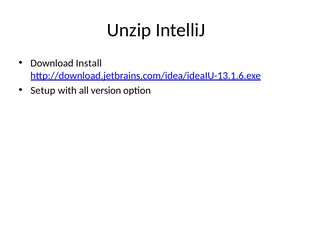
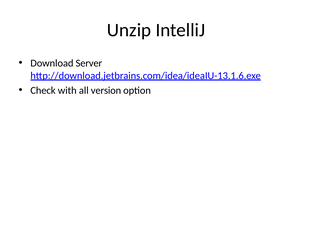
Install: Install -> Server
Setup: Setup -> Check
